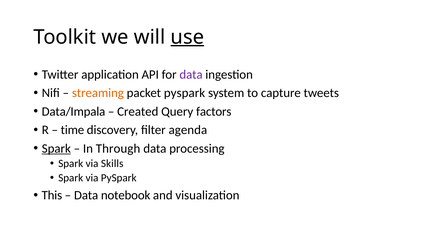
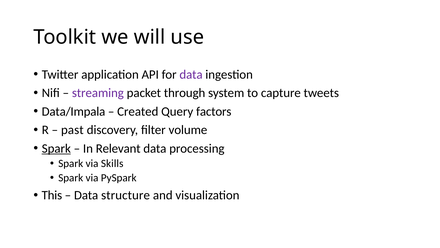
use underline: present -> none
streaming colour: orange -> purple
packet pyspark: pyspark -> through
time: time -> past
agenda: agenda -> volume
Through: Through -> Relevant
notebook: notebook -> structure
